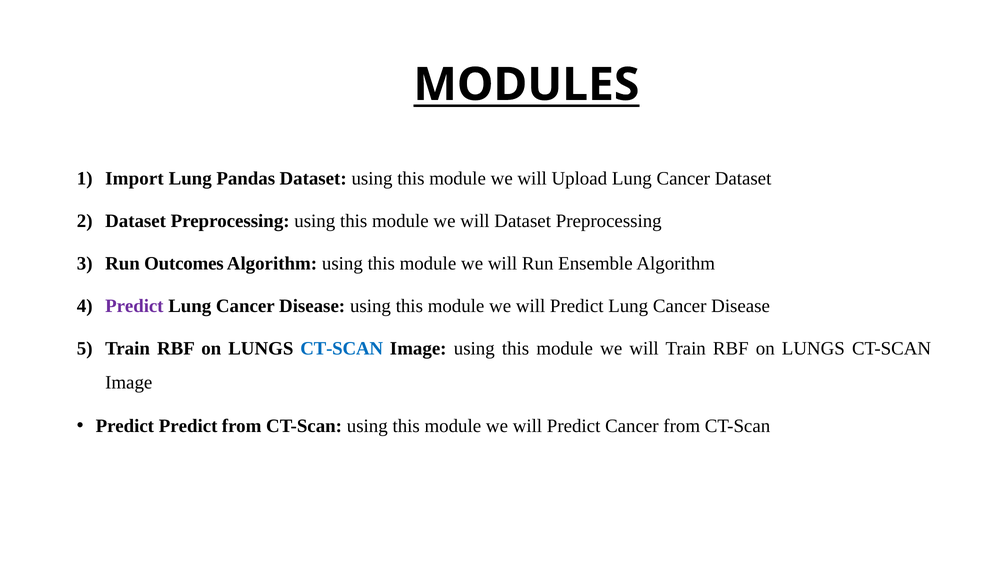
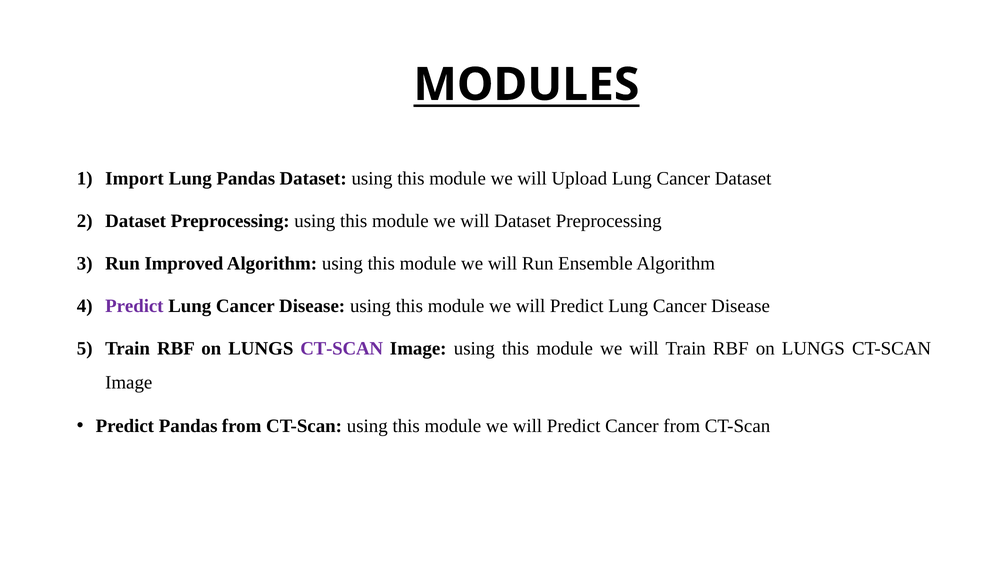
Outcomes: Outcomes -> Improved
CT-SCAN colour: blue -> purple
Predict Predict: Predict -> Pandas
